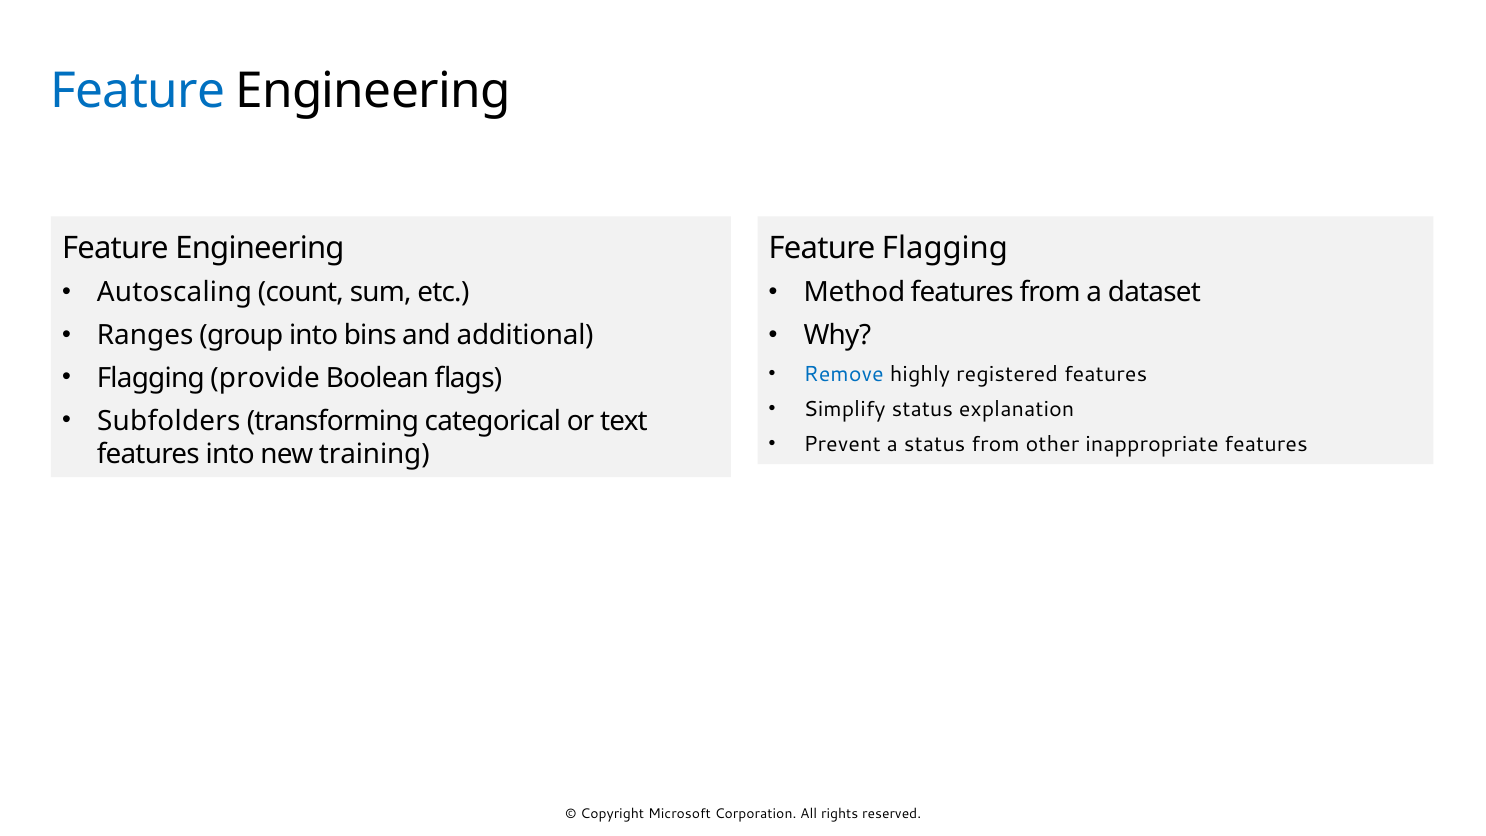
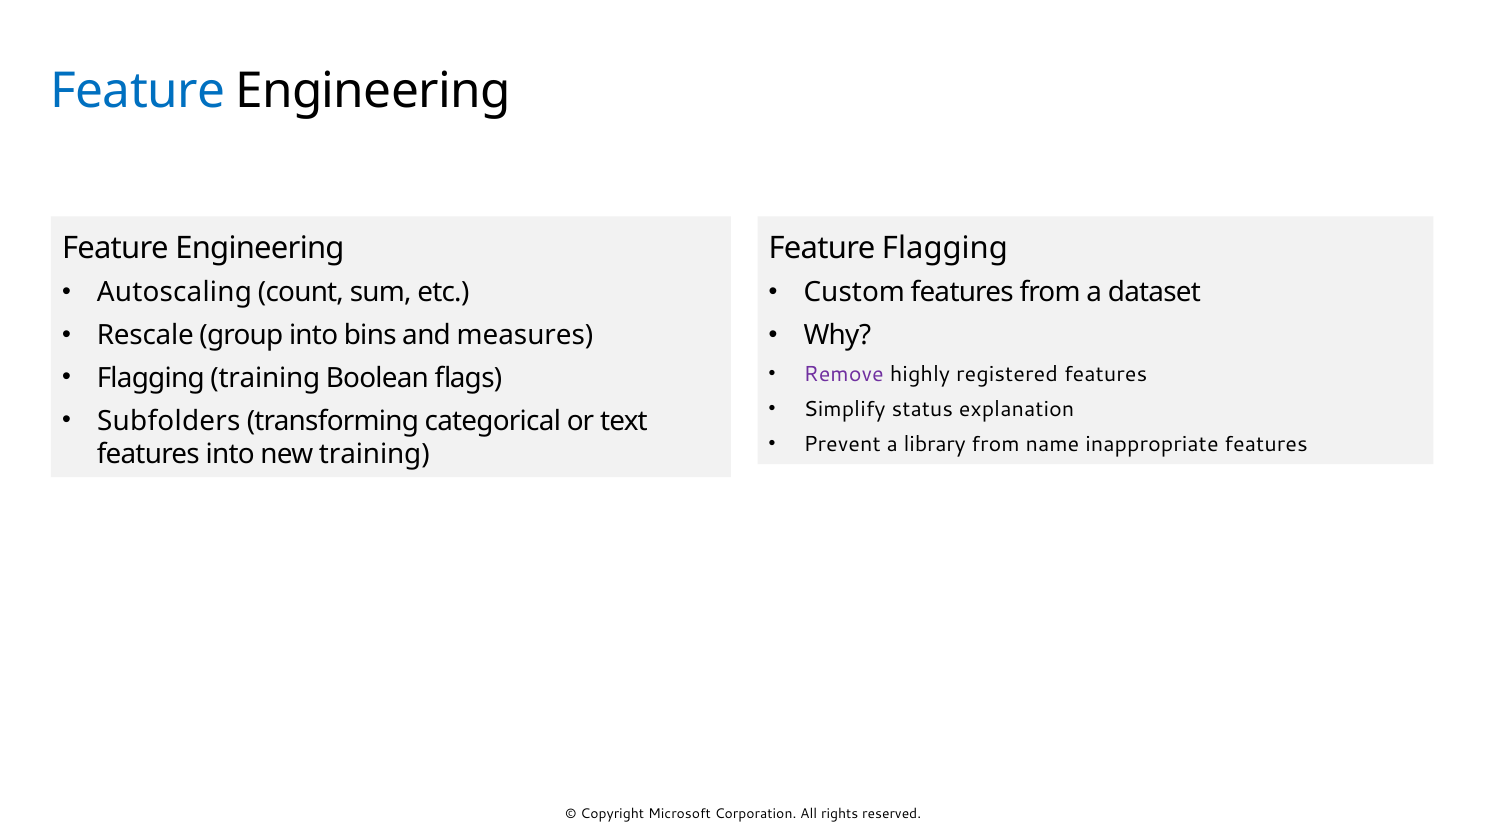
Method: Method -> Custom
Ranges: Ranges -> Rescale
additional: additional -> measures
Remove colour: blue -> purple
Flagging provide: provide -> training
a status: status -> library
other: other -> name
